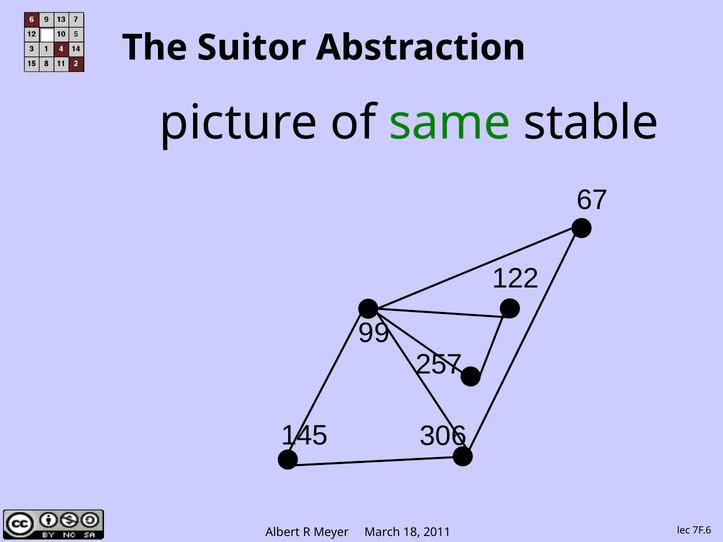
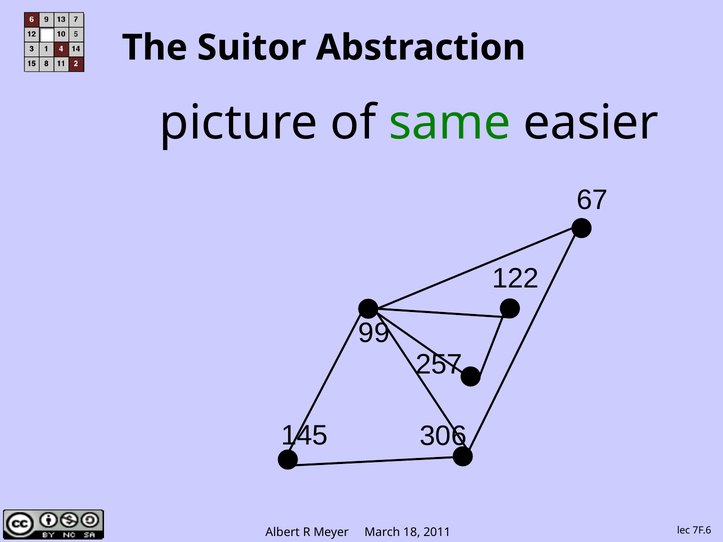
stable: stable -> easier
